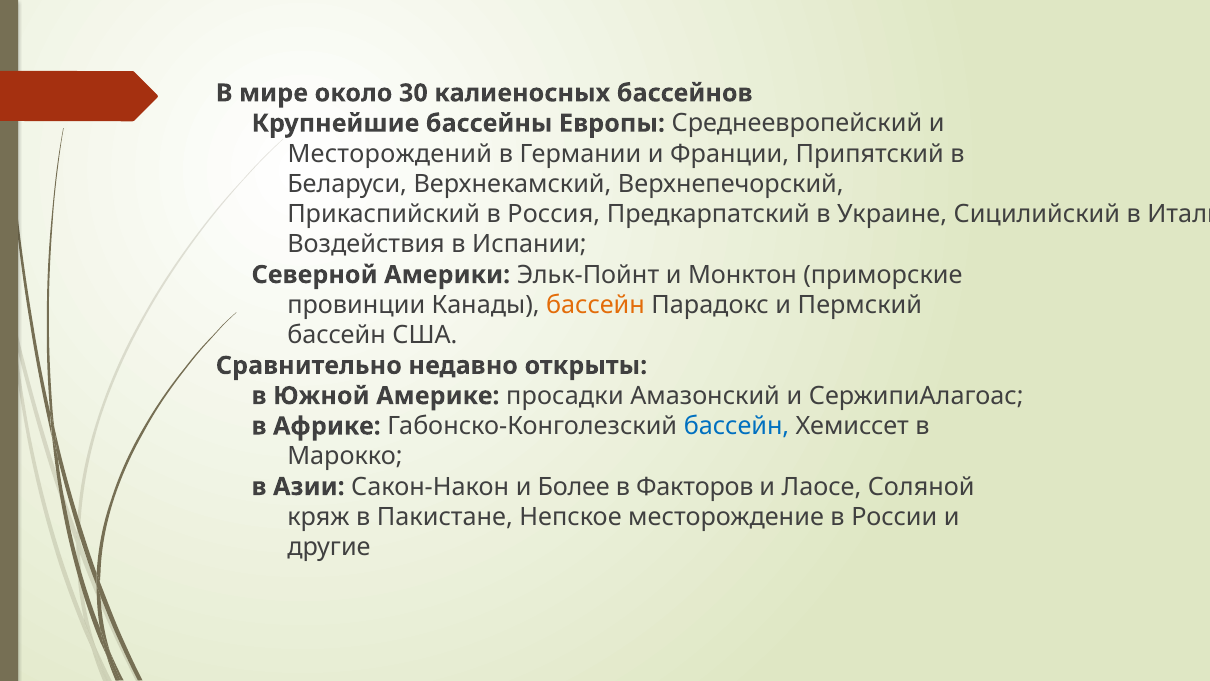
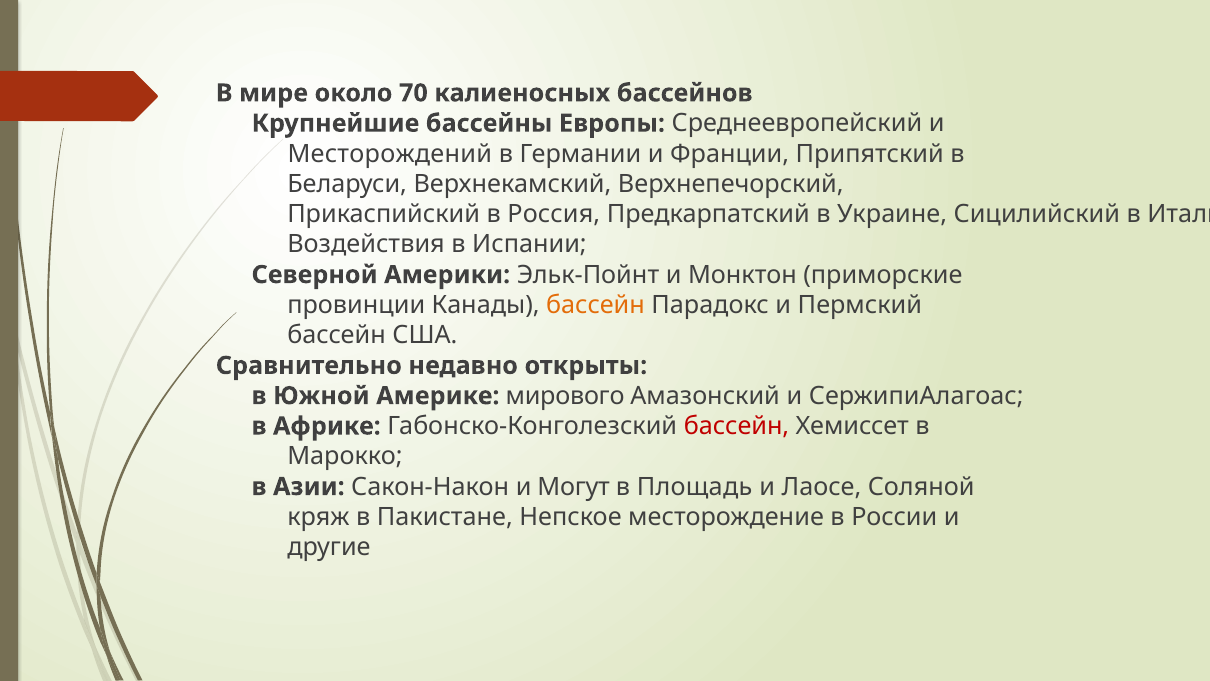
30: 30 -> 70
просадки: просадки -> мирового
бассейн at (737, 426) colour: blue -> red
Более: Более -> Могут
Факторов: Факторов -> Площадь
